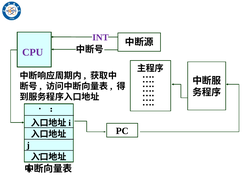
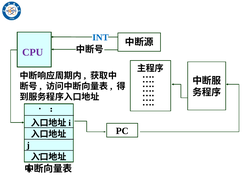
INT colour: purple -> blue
